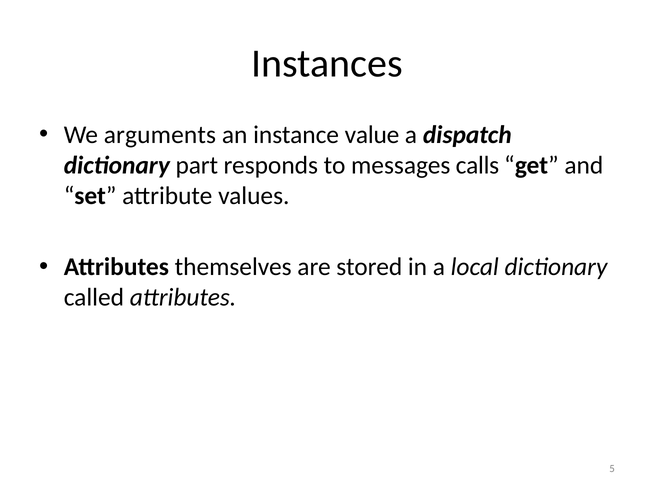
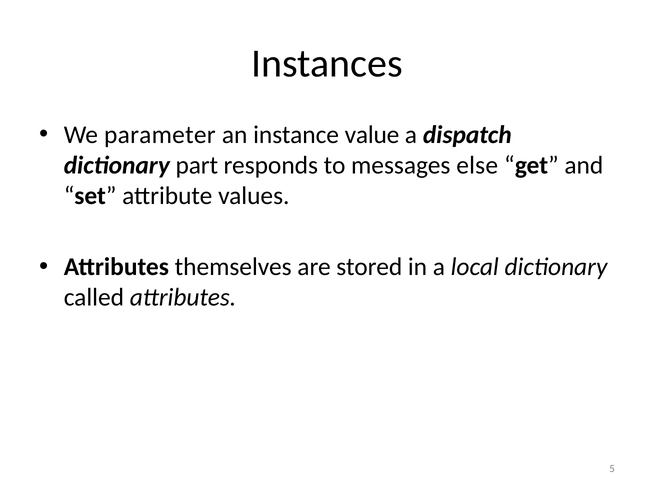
arguments: arguments -> parameter
calls: calls -> else
